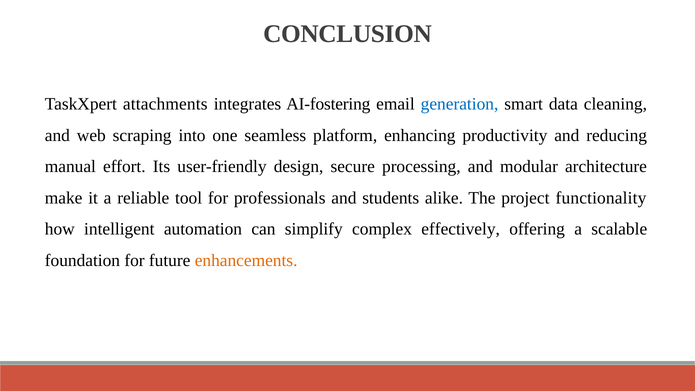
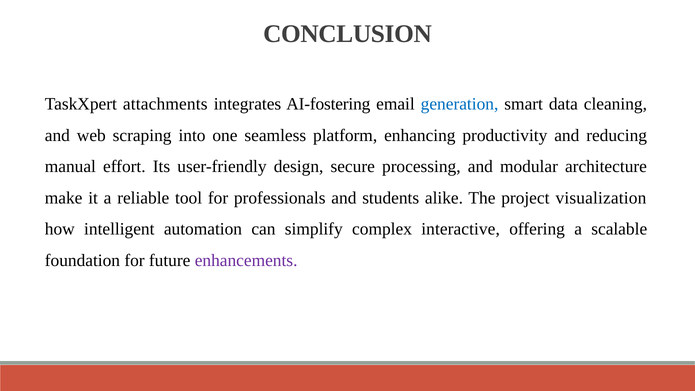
functionality: functionality -> visualization
effectively: effectively -> interactive
enhancements colour: orange -> purple
